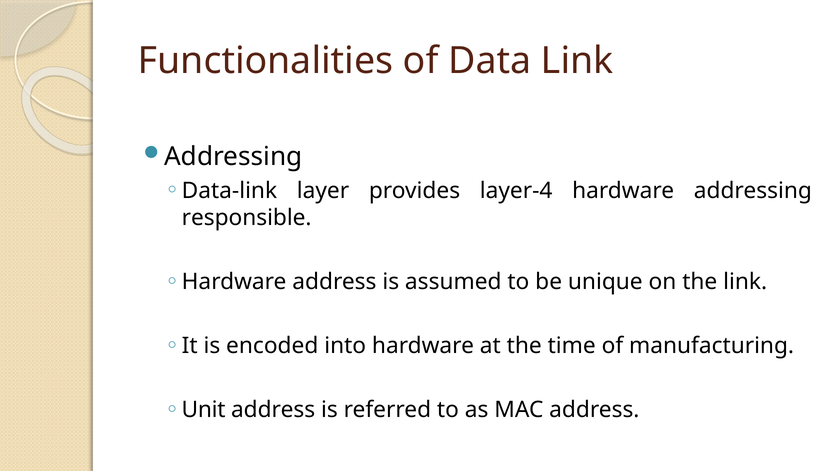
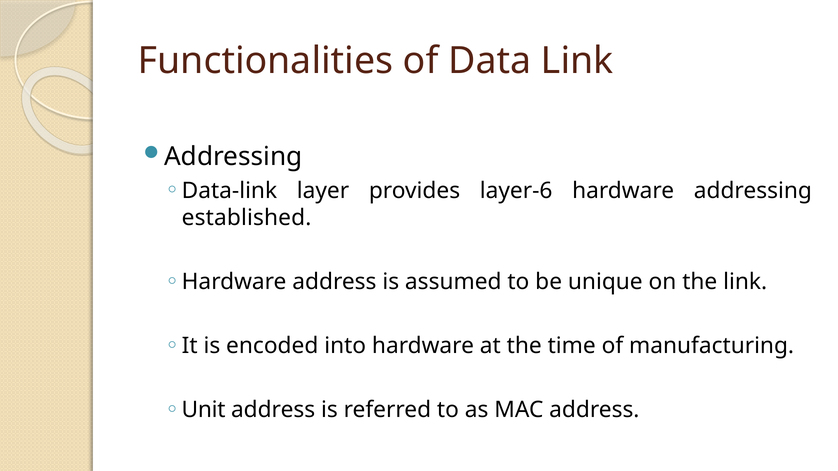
layer-4: layer-4 -> layer-6
responsible: responsible -> established
